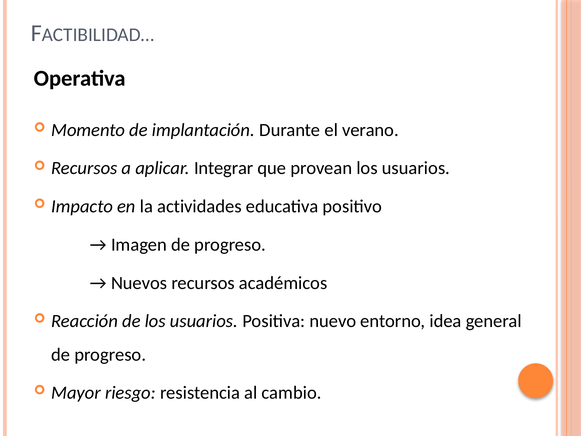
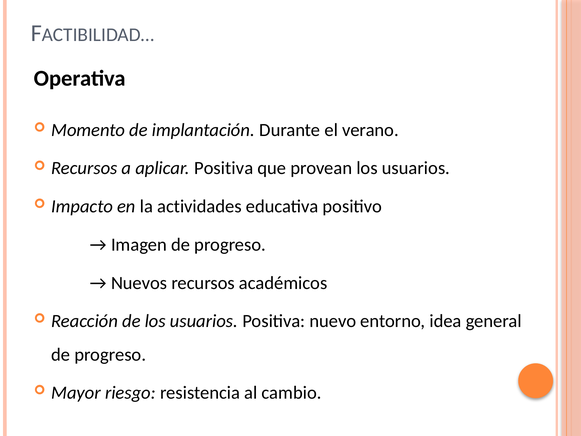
aplicar Integrar: Integrar -> Positiva
